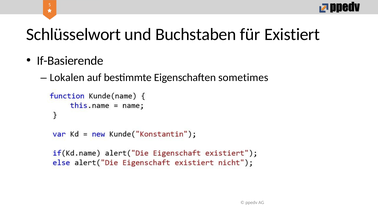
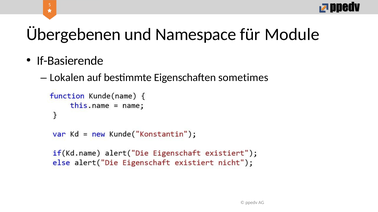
Schlüsselwort: Schlüsselwort -> Übergebenen
Buchstaben: Buchstaben -> Namespace
Existiert: Existiert -> Module
